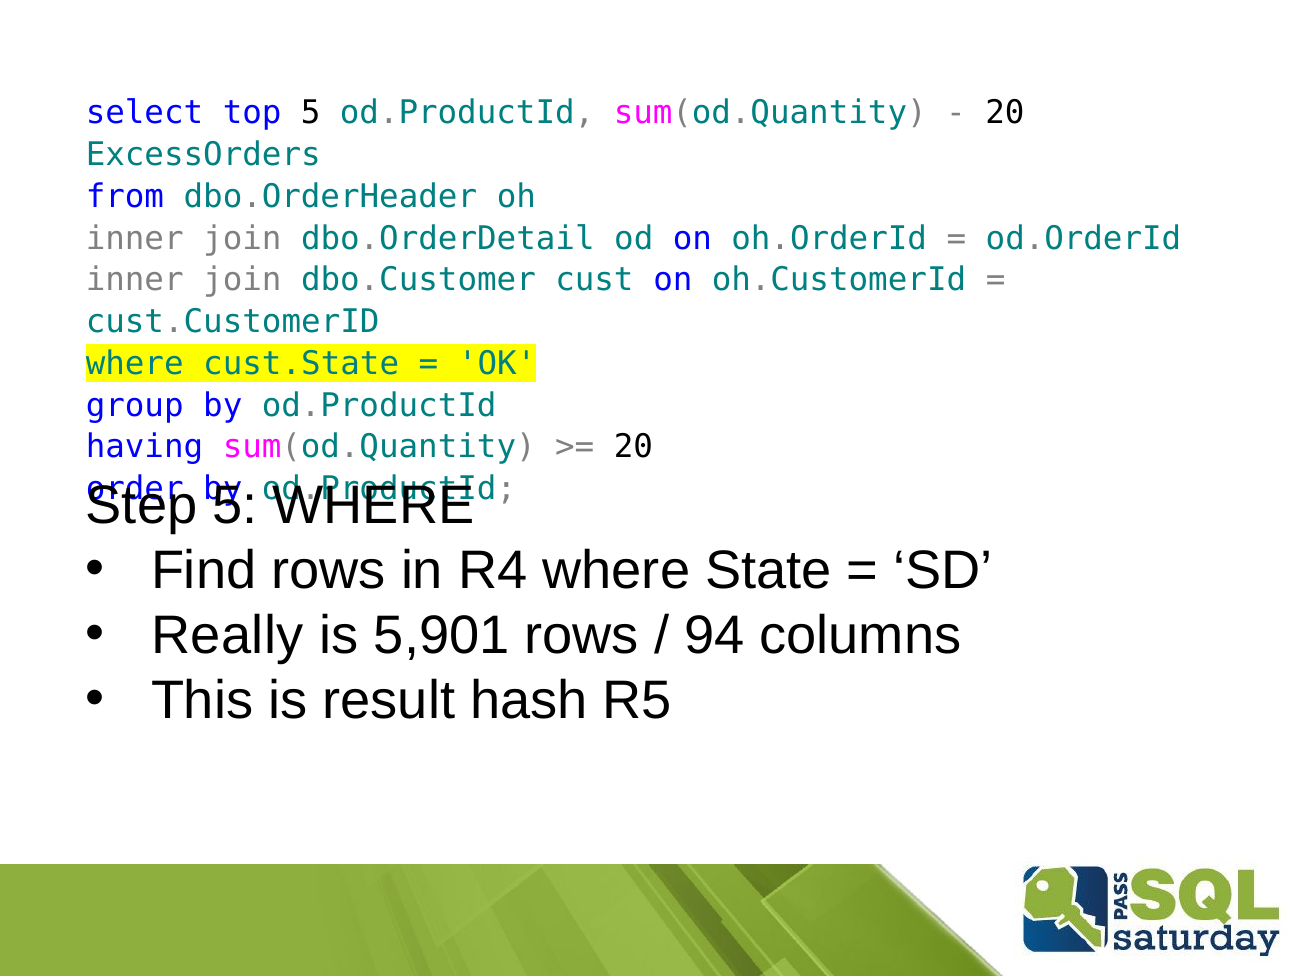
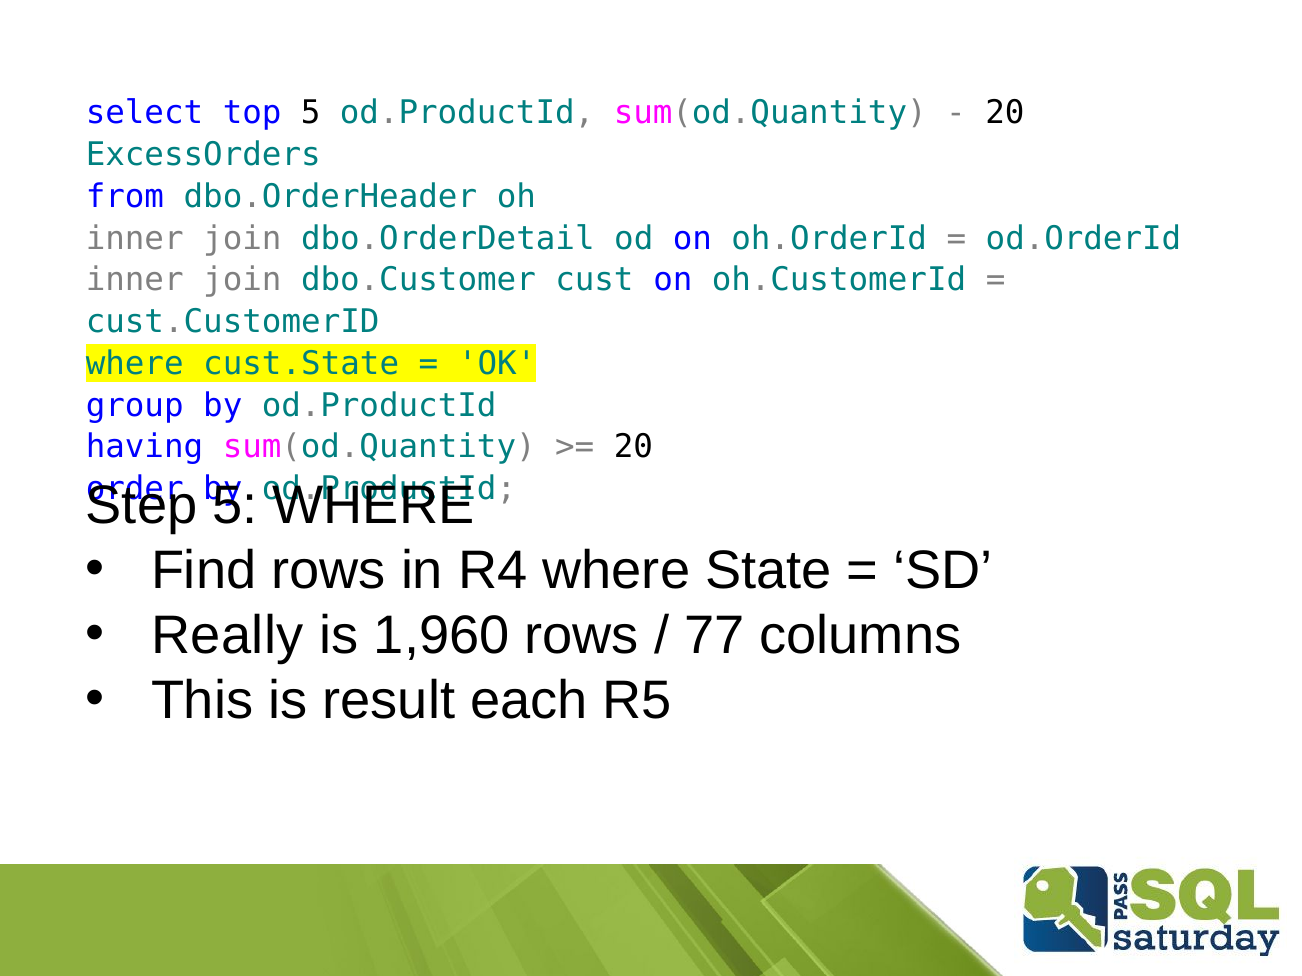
5,901: 5,901 -> 1,960
94: 94 -> 77
hash: hash -> each
